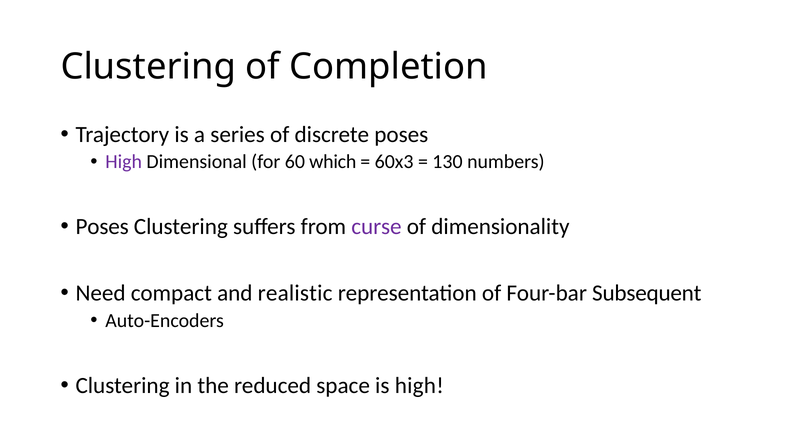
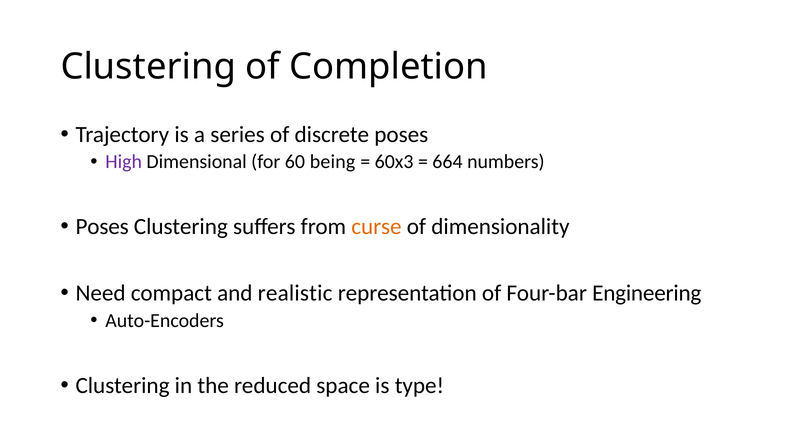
which: which -> being
130: 130 -> 664
curse colour: purple -> orange
Subsequent: Subsequent -> Engineering
is high: high -> type
